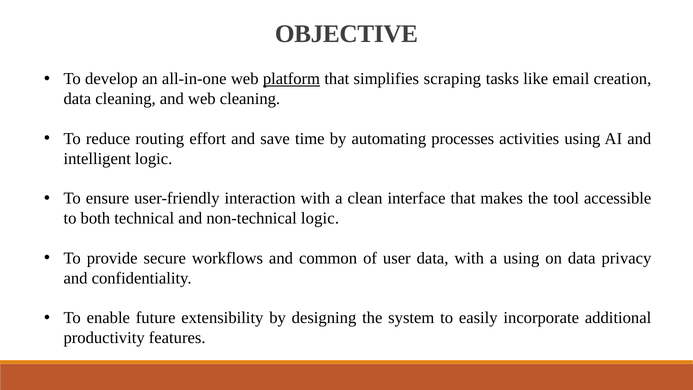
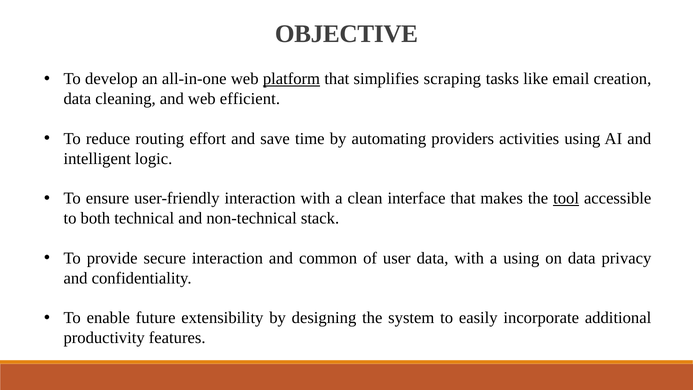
web cleaning: cleaning -> efficient
processes: processes -> providers
tool underline: none -> present
non-technical logic: logic -> stack
secure workflows: workflows -> interaction
